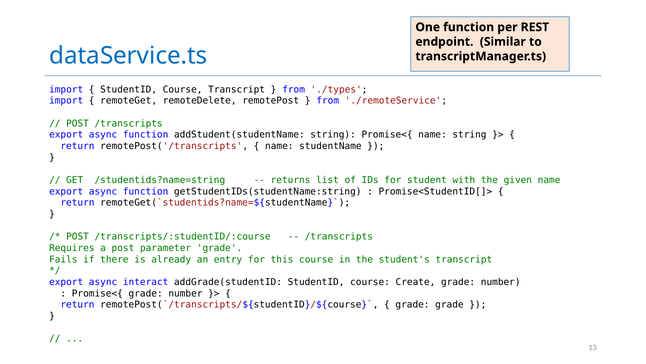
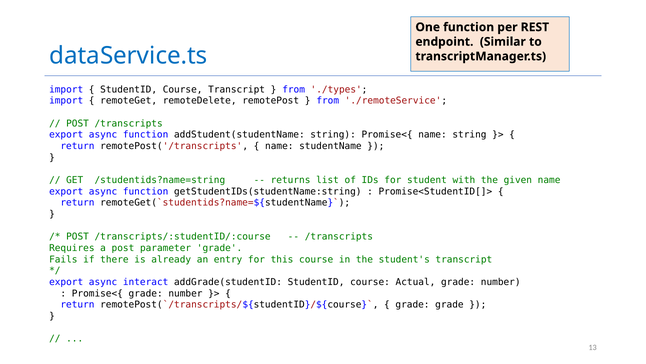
Create: Create -> Actual
